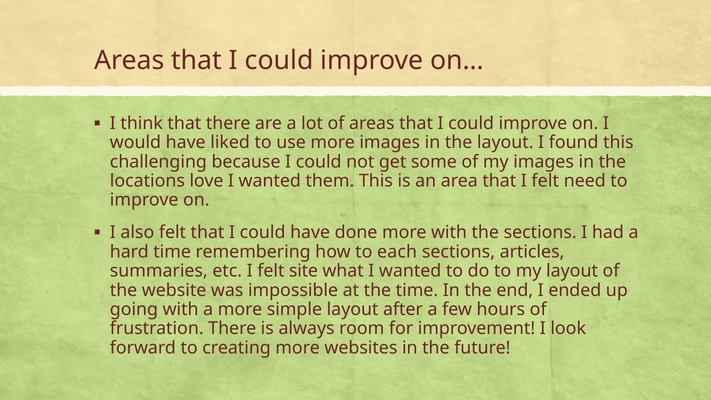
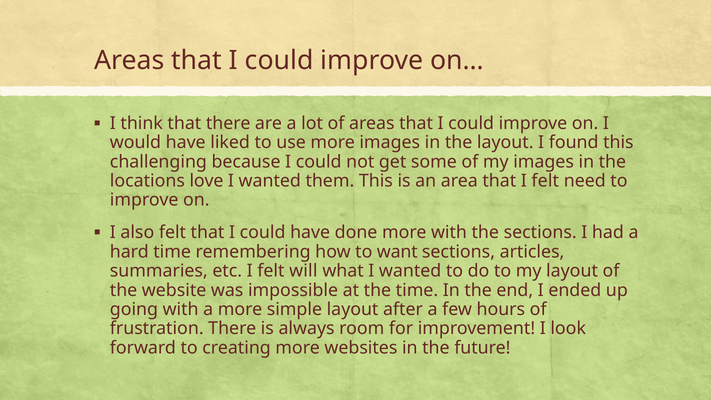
each: each -> want
site: site -> will
